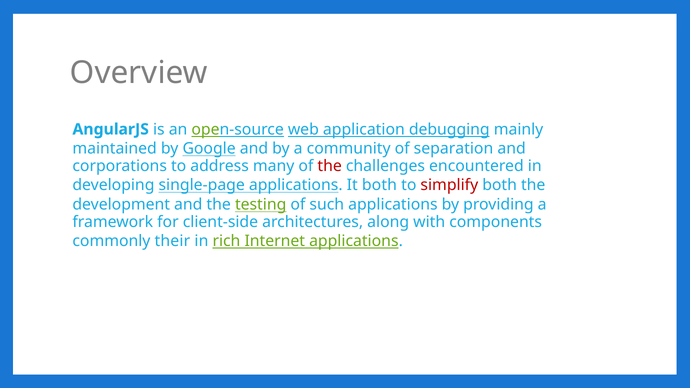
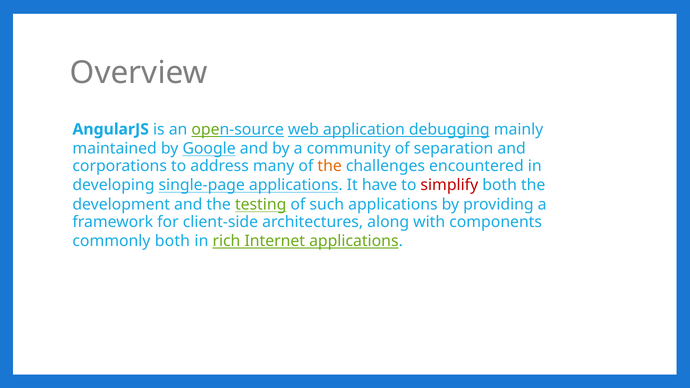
the at (330, 166) colour: red -> orange
It both: both -> have
commonly their: their -> both
